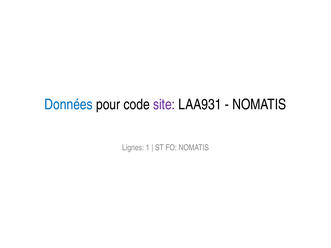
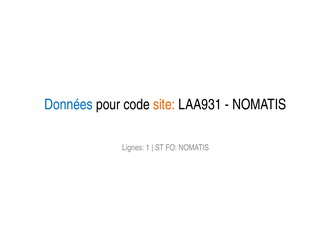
site colour: purple -> orange
